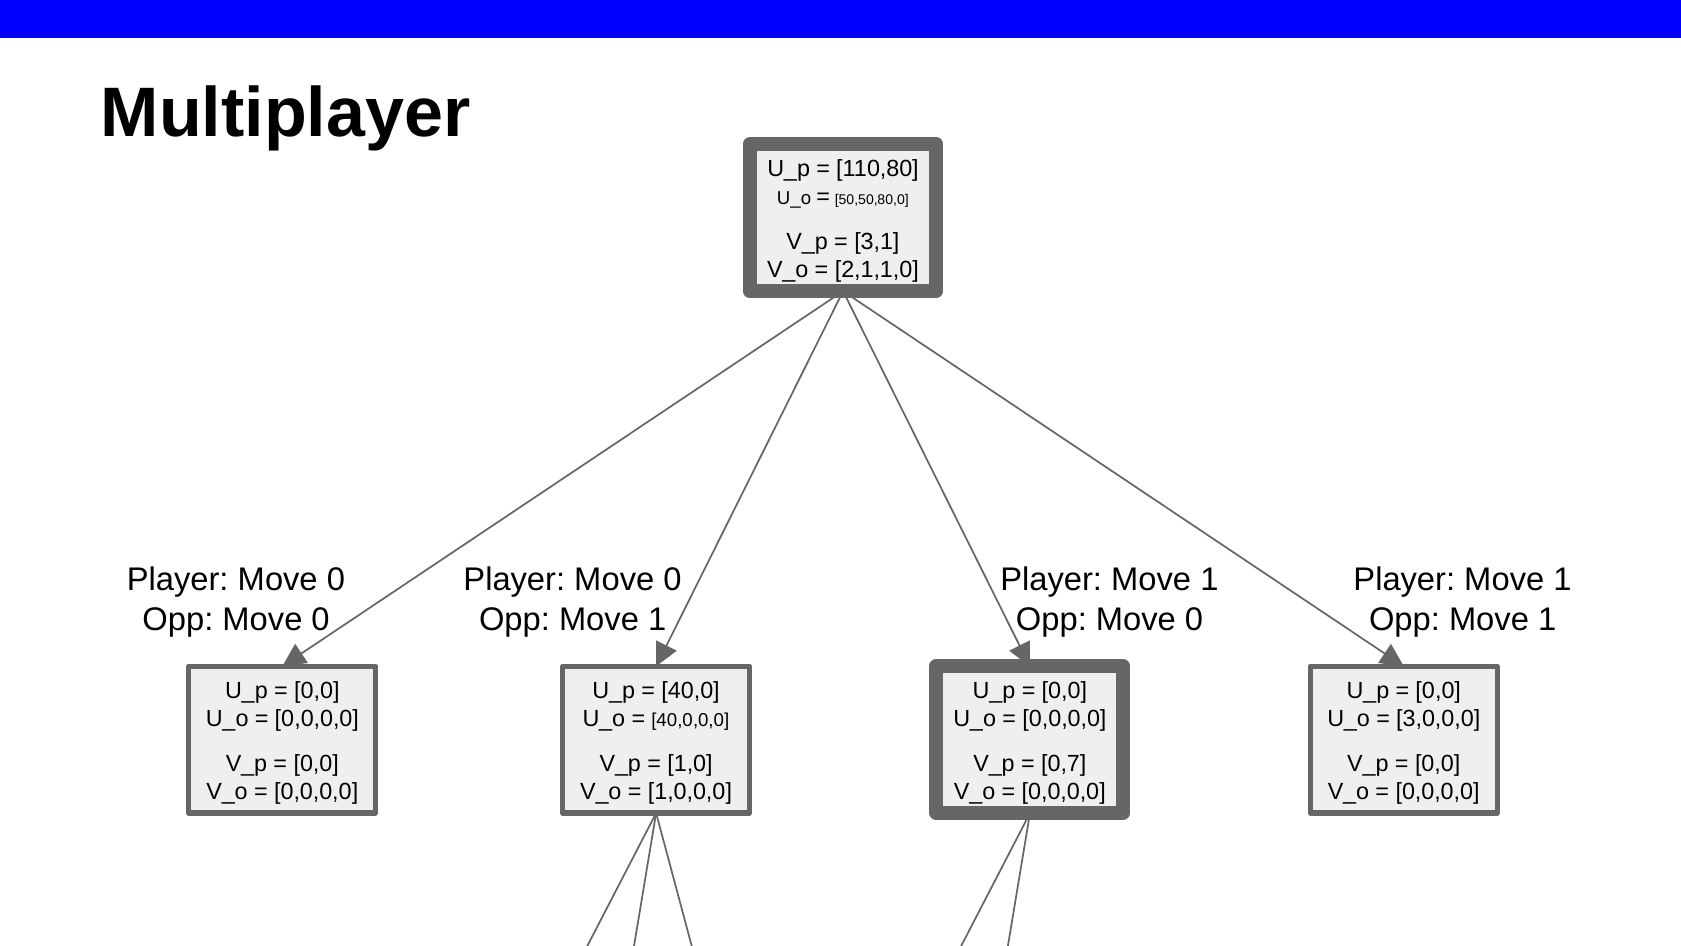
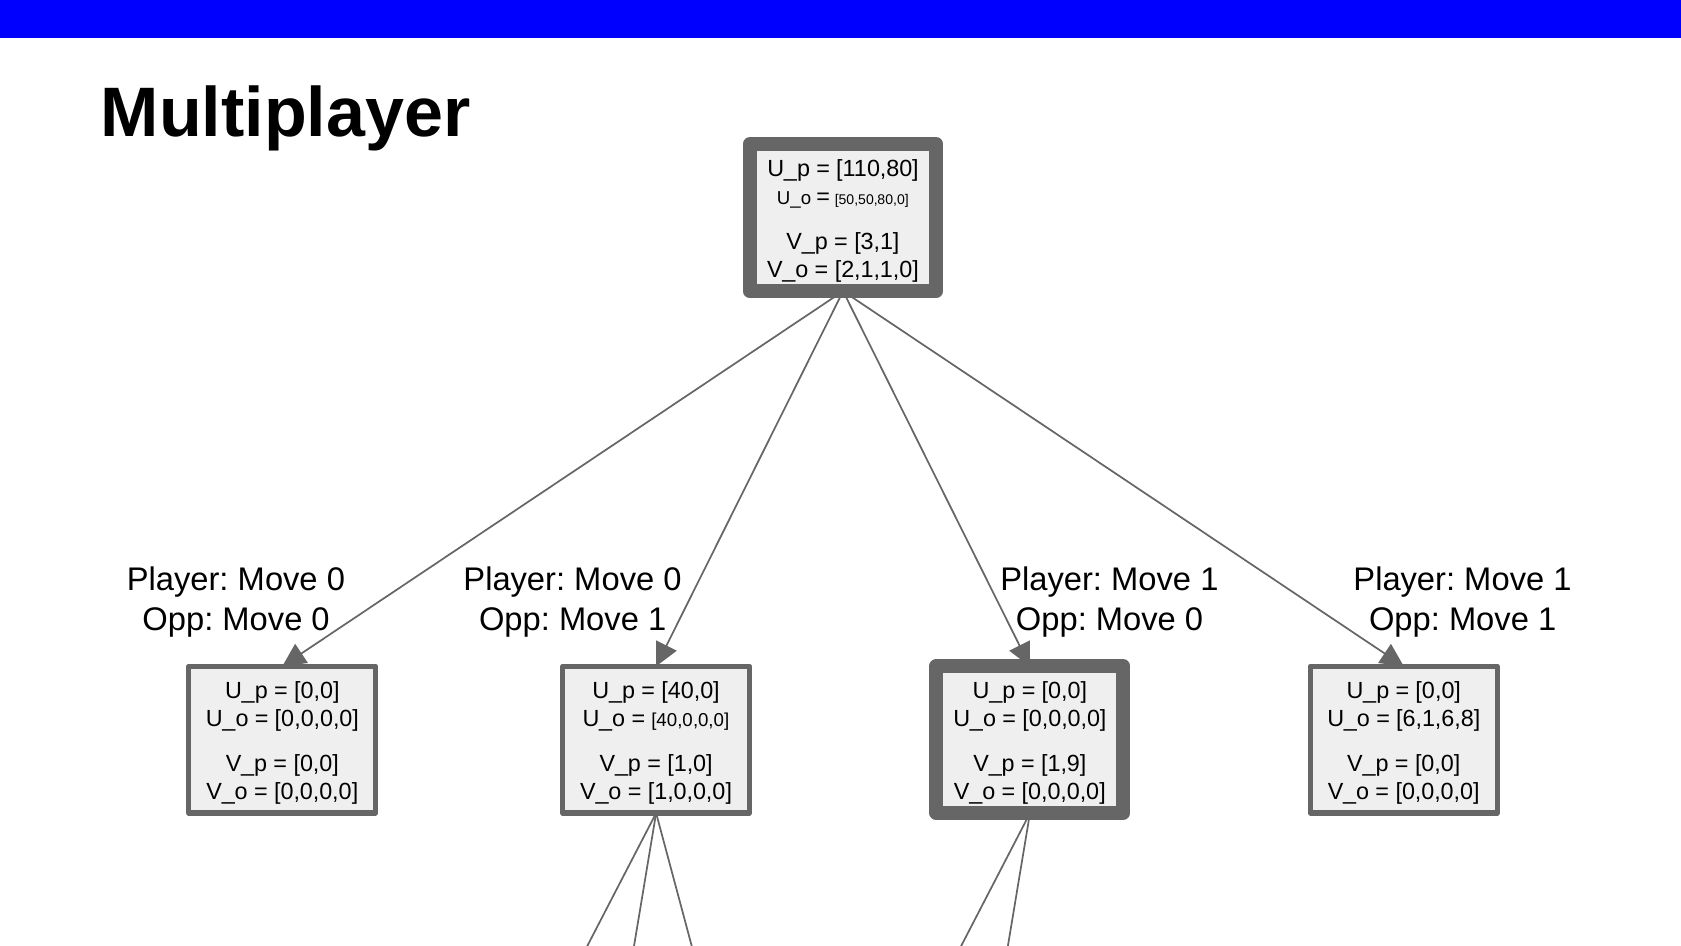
3,0,0,0: 3,0,0,0 -> 6,1,6,8
0,7: 0,7 -> 1,9
